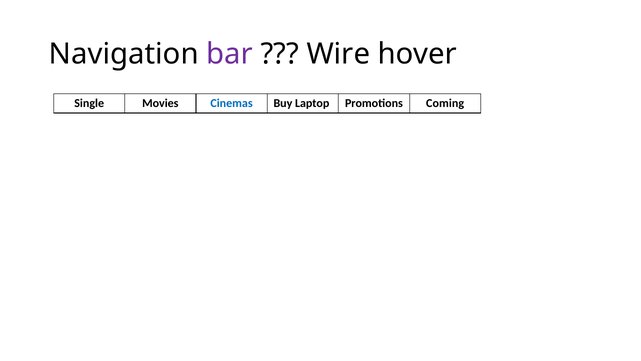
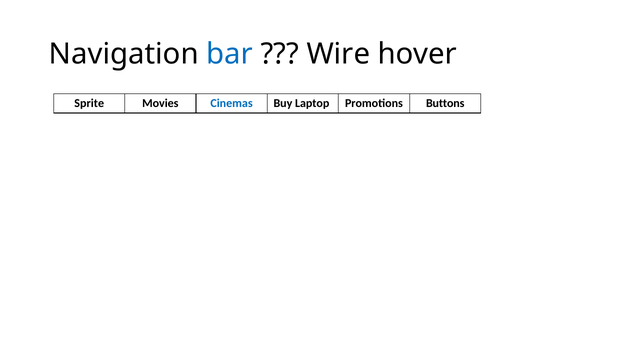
bar colour: purple -> blue
Single: Single -> Sprite
Coming: Coming -> Buttons
